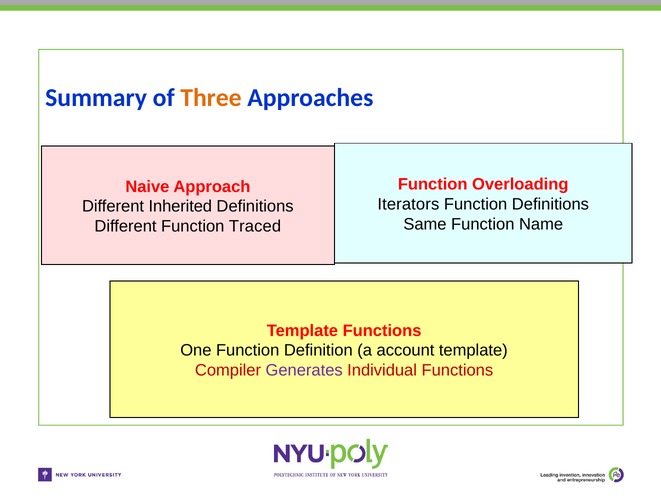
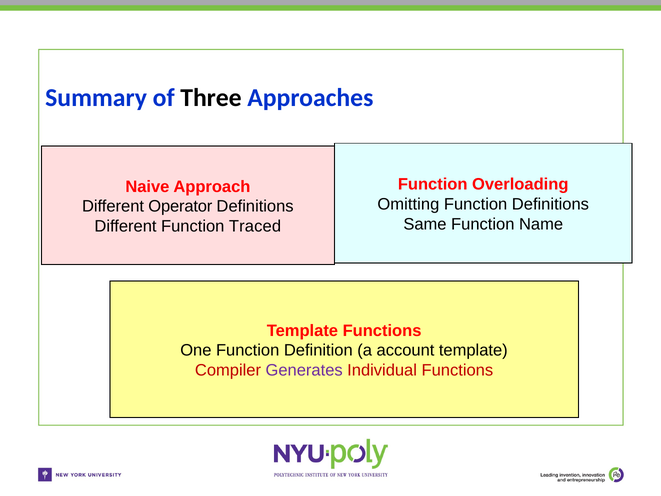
Three colour: orange -> black
Iterators: Iterators -> Omitting
Inherited: Inherited -> Operator
